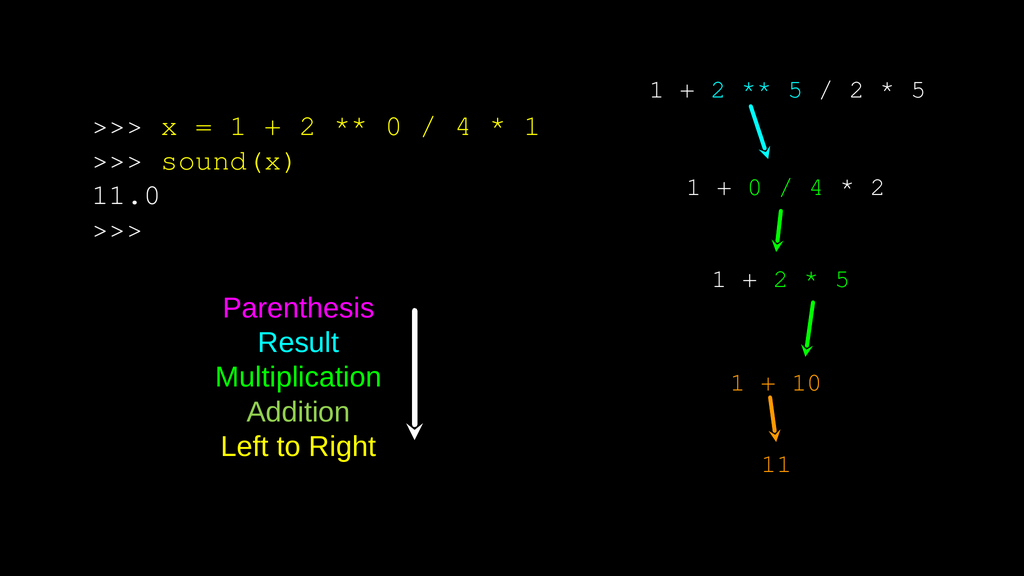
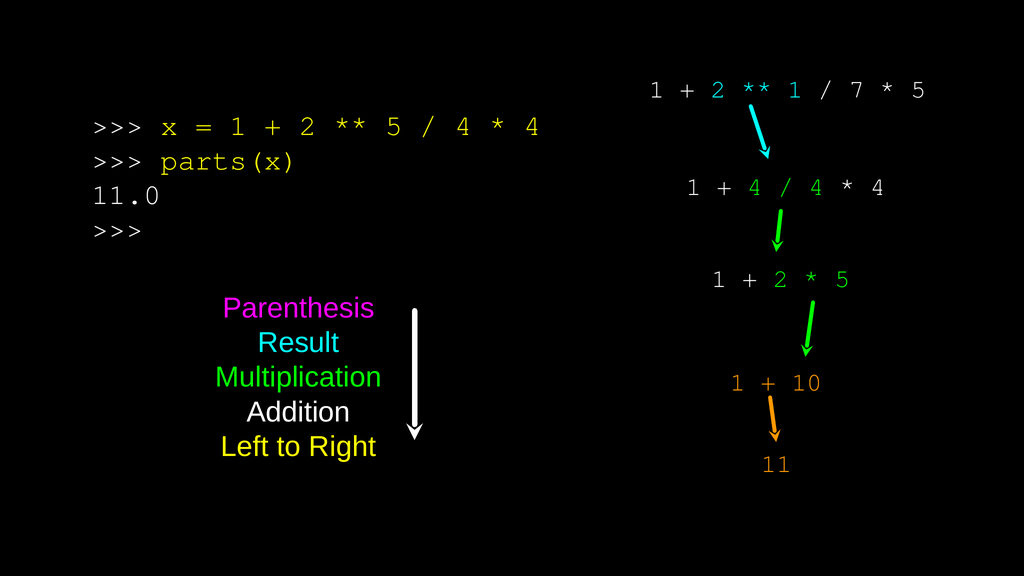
5 at (795, 89): 5 -> 1
2 at (857, 89): 2 -> 7
0 at (394, 126): 0 -> 5
1 at (532, 126): 1 -> 4
sound(x: sound(x -> parts(x
0 at (755, 187): 0 -> 4
2 at (878, 187): 2 -> 4
Addition colour: light green -> white
